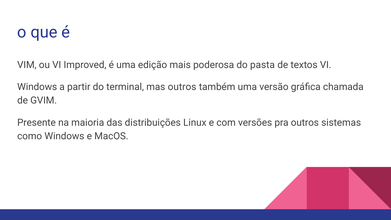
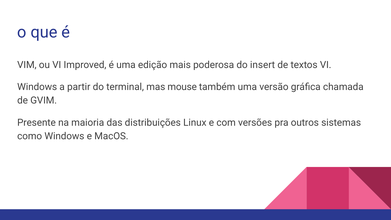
pasta: pasta -> insert
mas outros: outros -> mouse
